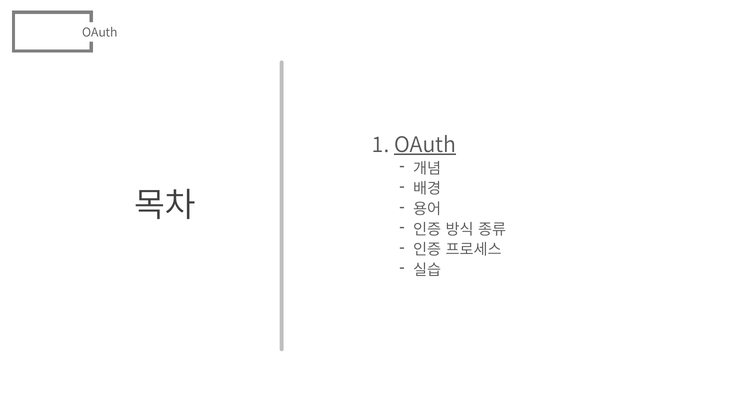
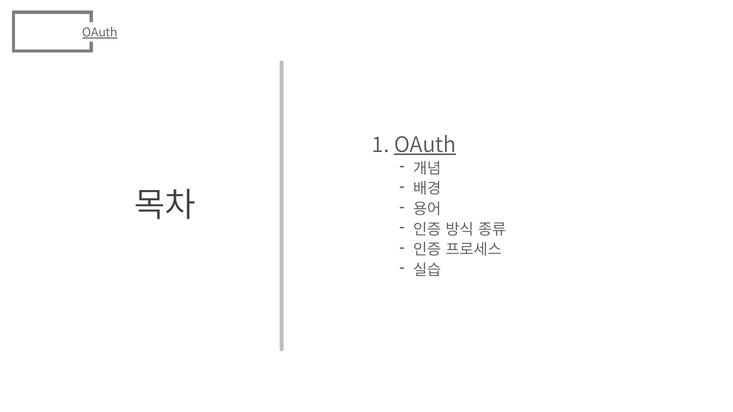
OAuth at (100, 33) underline: none -> present
